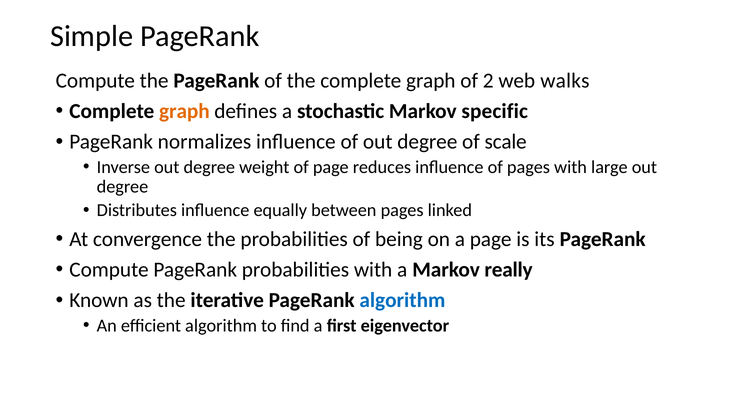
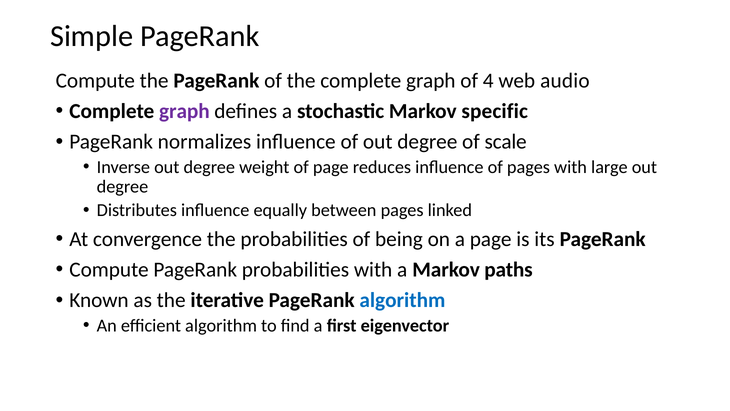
2: 2 -> 4
walks: walks -> audio
graph at (184, 111) colour: orange -> purple
really: really -> paths
